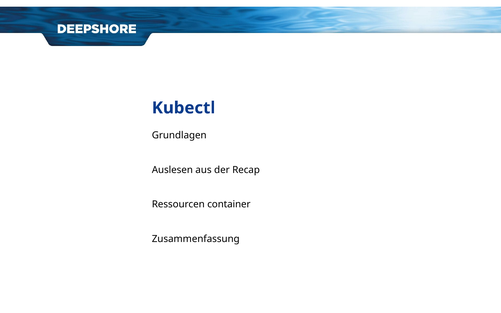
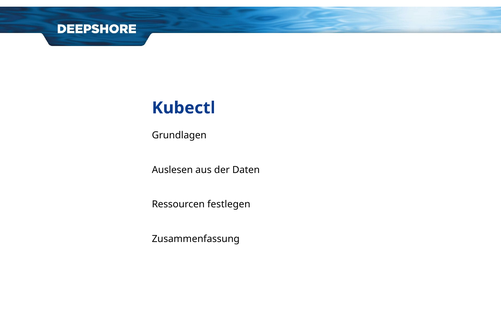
Recap: Recap -> Daten
container: container -> festlegen
